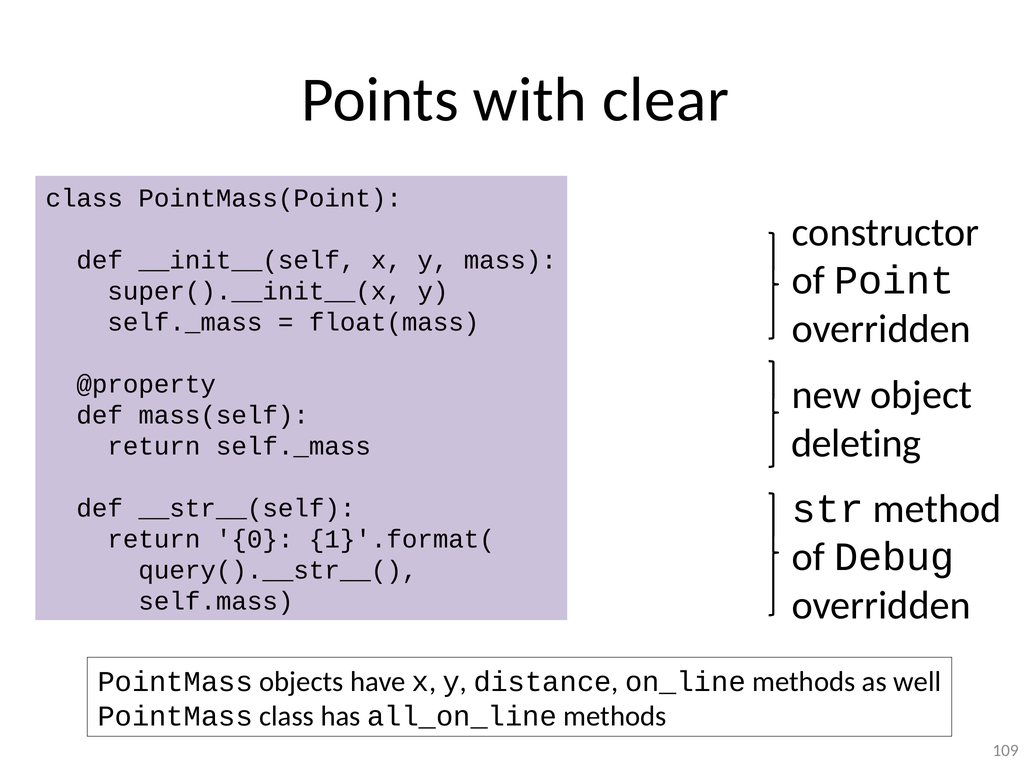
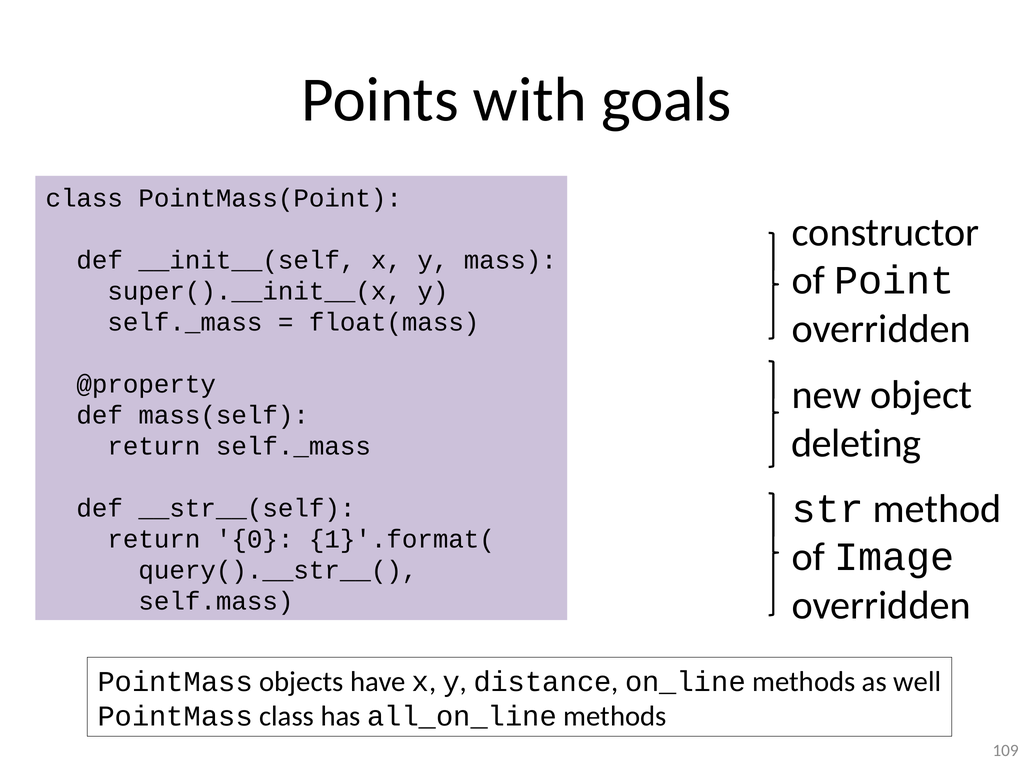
clear: clear -> goals
Debug: Debug -> Image
